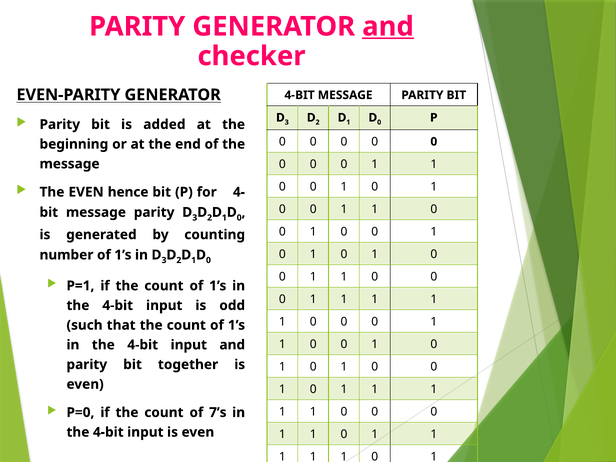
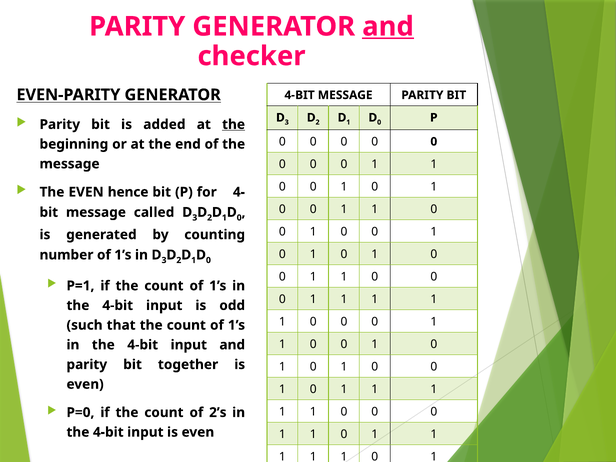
the at (234, 124) underline: none -> present
bit message parity: parity -> called
7’s: 7’s -> 2’s
